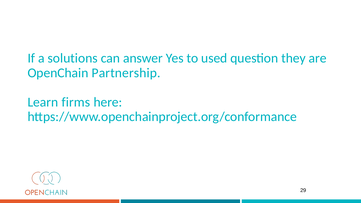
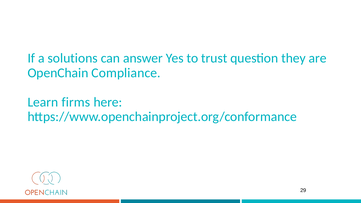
used: used -> trust
Partnership: Partnership -> Compliance
